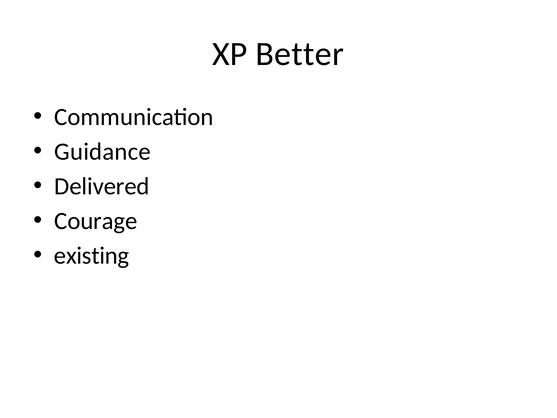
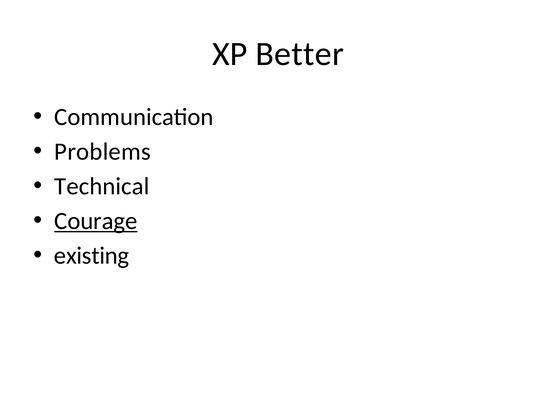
Guidance: Guidance -> Problems
Delivered: Delivered -> Technical
Courage underline: none -> present
